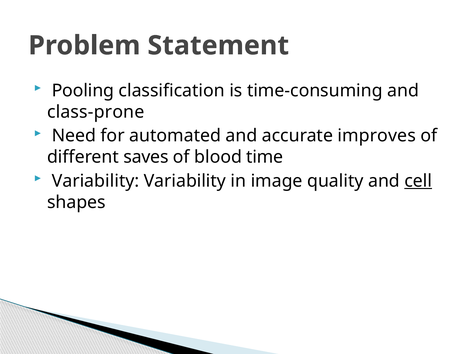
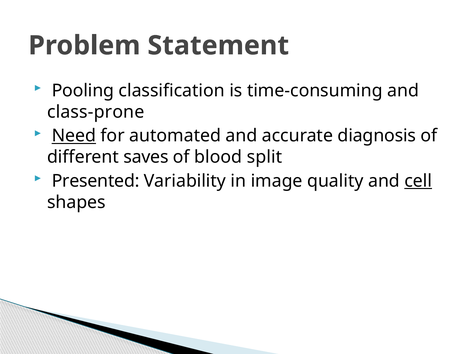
Need underline: none -> present
improves: improves -> diagnosis
time: time -> split
Variability at (96, 181): Variability -> Presented
